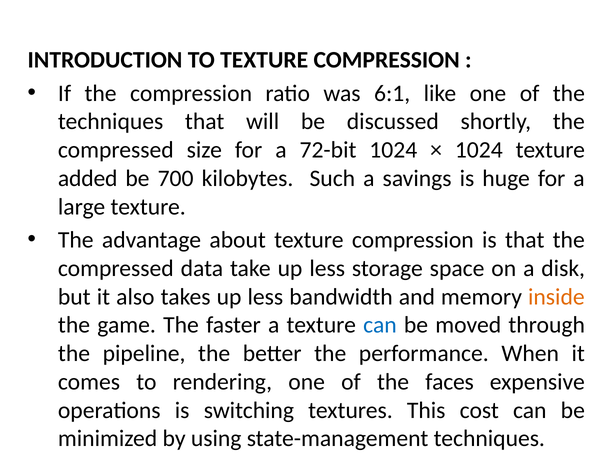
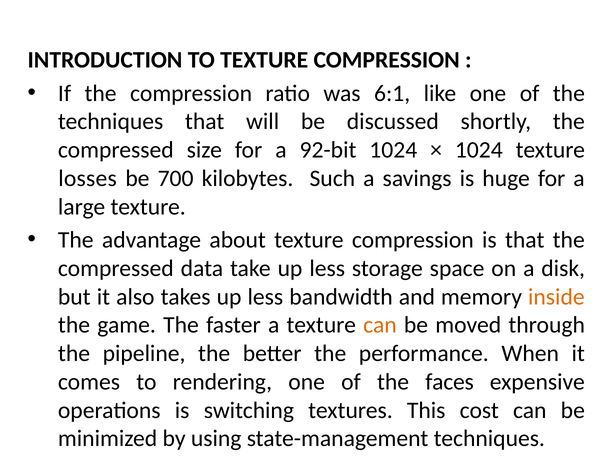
72-bit: 72-bit -> 92-bit
added: added -> losses
can at (380, 325) colour: blue -> orange
